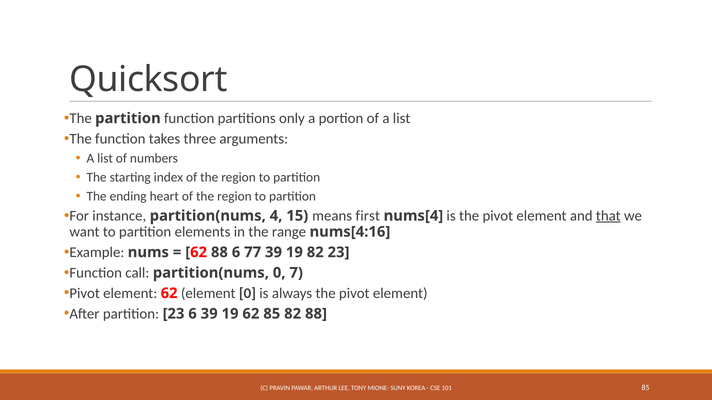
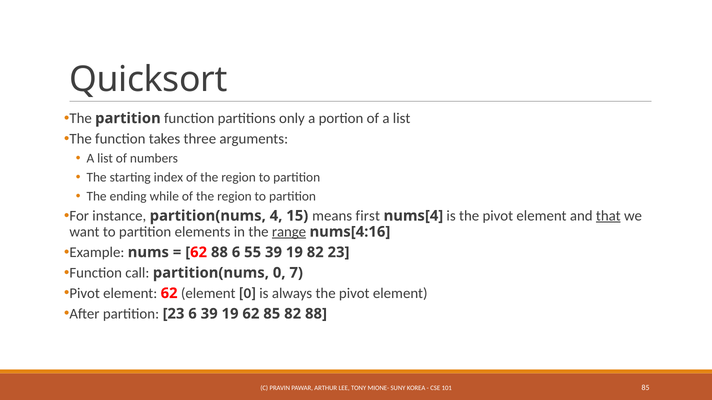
heart: heart -> while
range underline: none -> present
77: 77 -> 55
